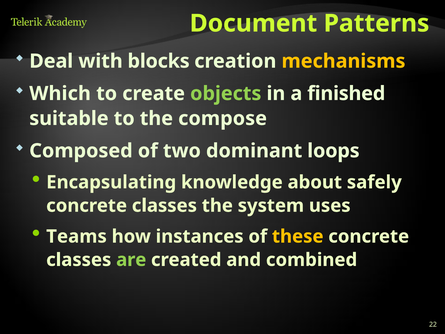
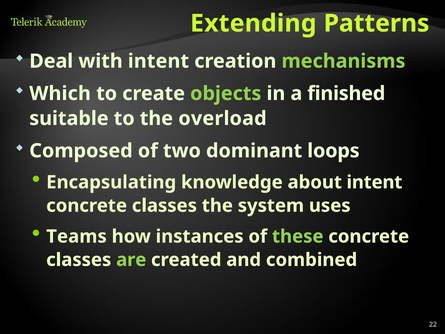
Document: Document -> Extending
with blocks: blocks -> intent
mechanisms colour: yellow -> light green
compose: compose -> overload
about safely: safely -> intent
these colour: yellow -> light green
